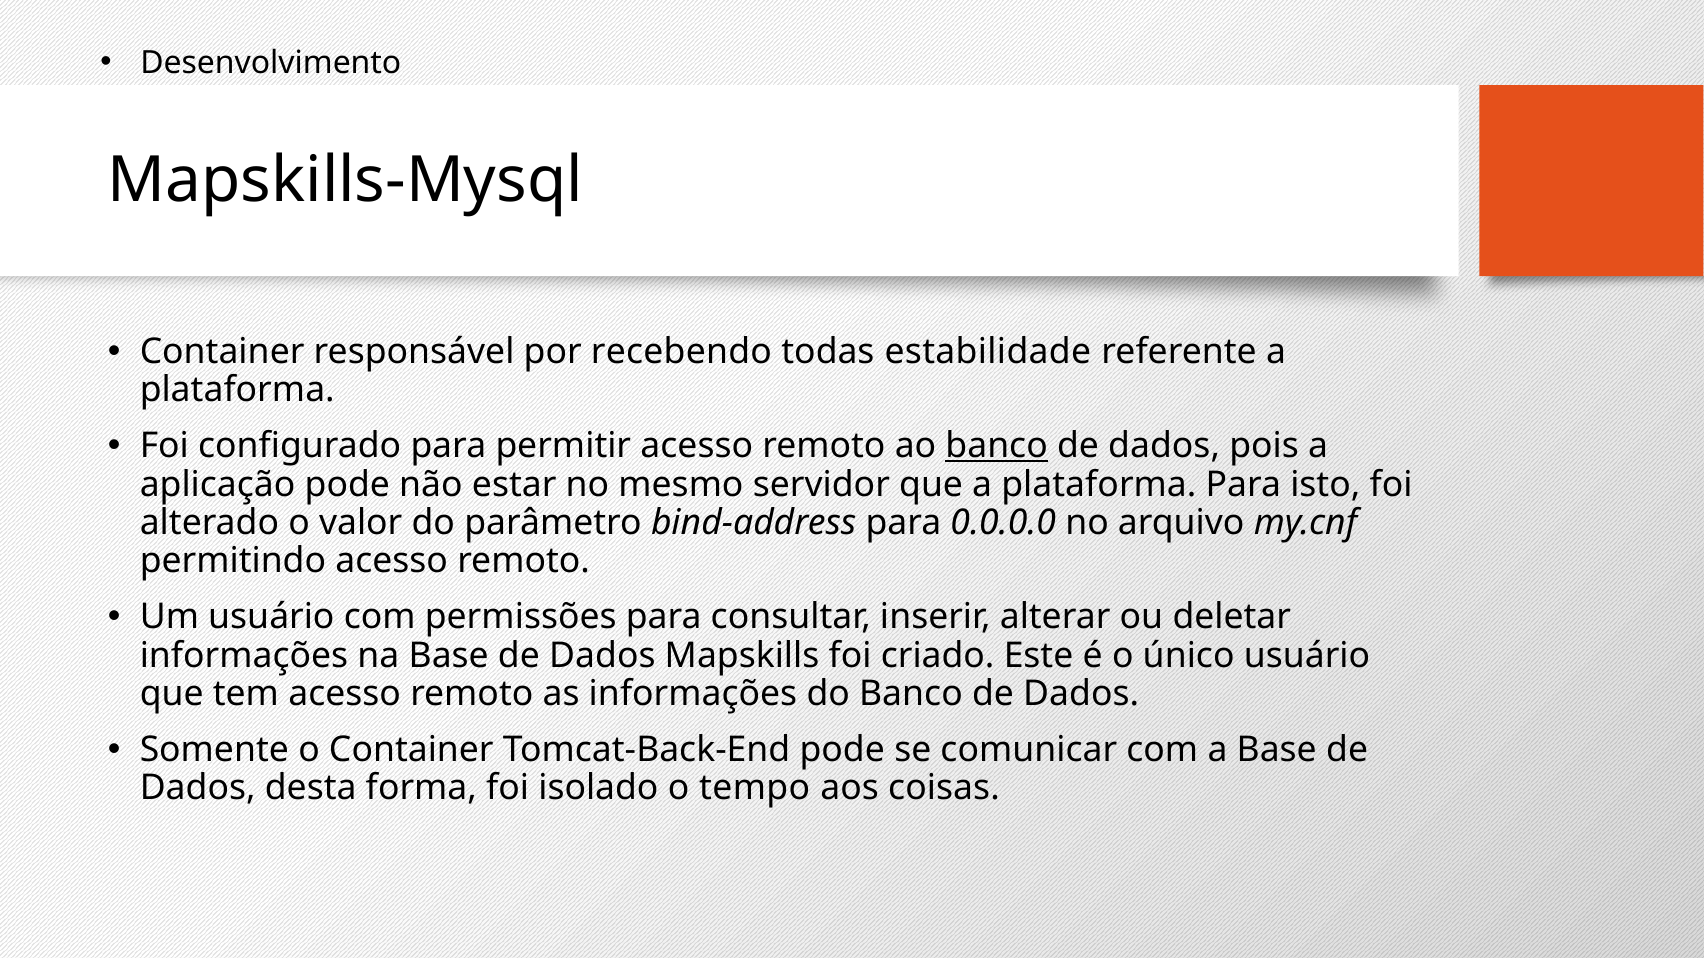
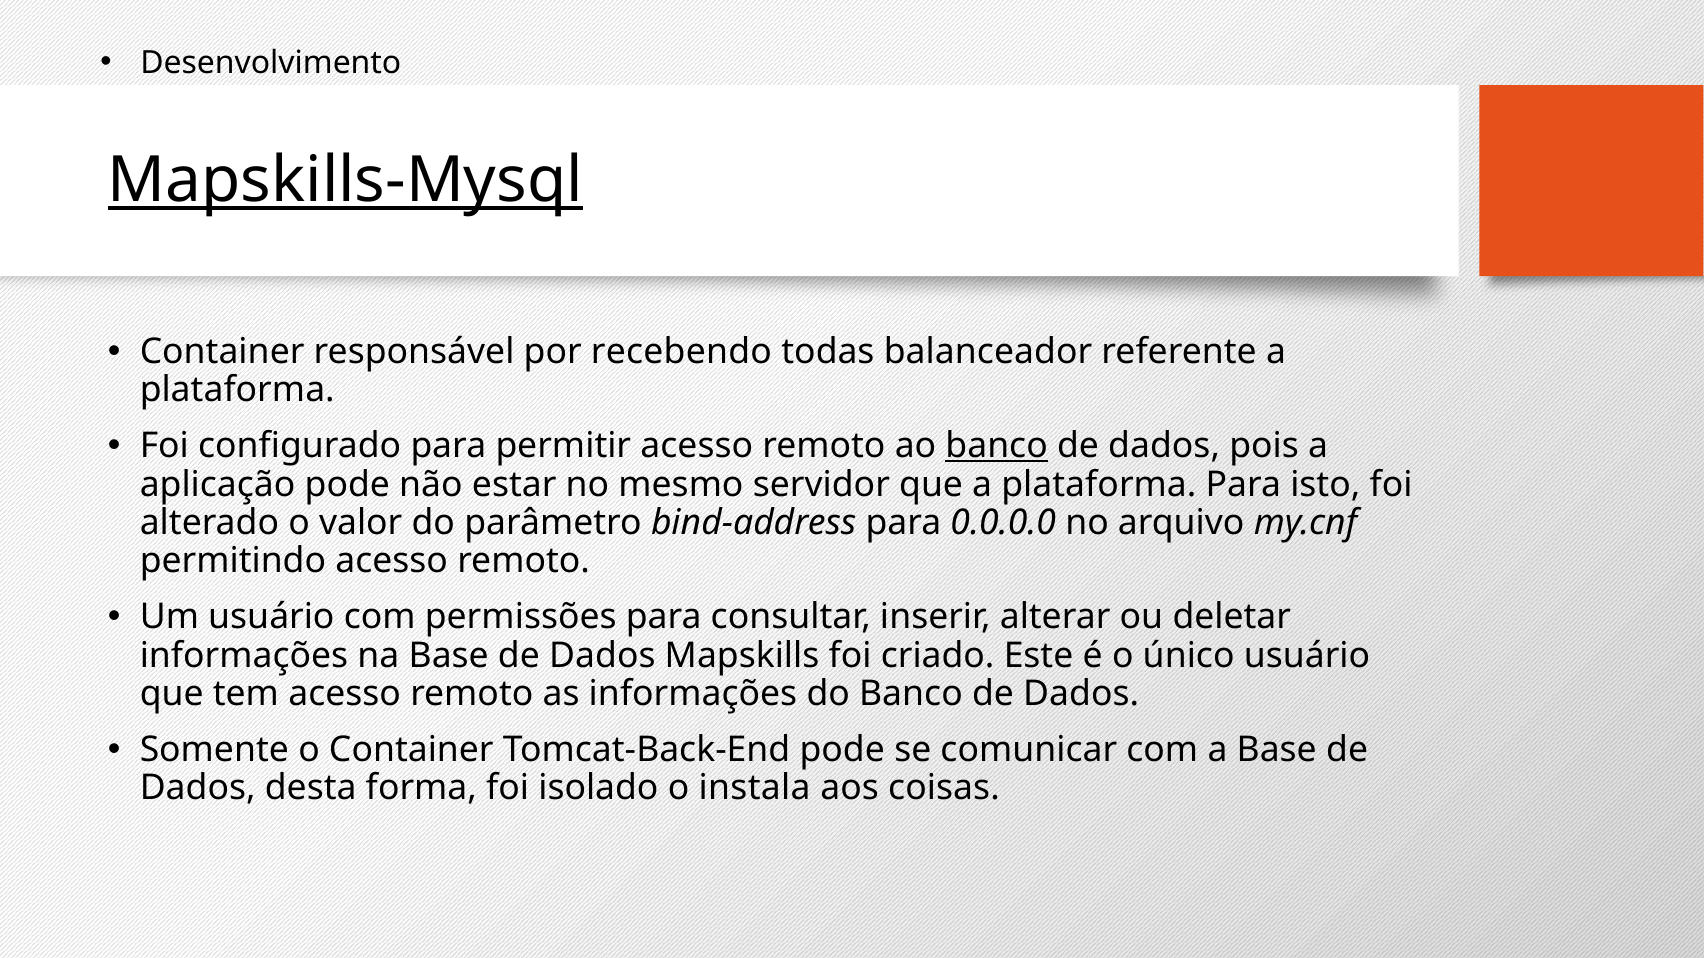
Mapskills-Mysql underline: none -> present
estabilidade: estabilidade -> balanceador
tempo: tempo -> instala
